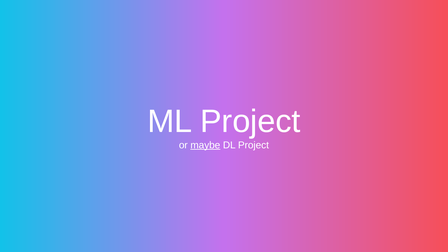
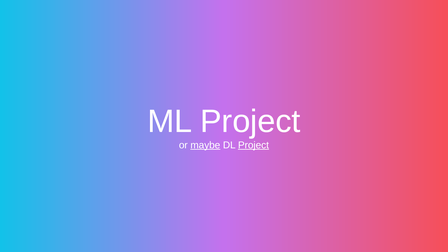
Project at (253, 145) underline: none -> present
